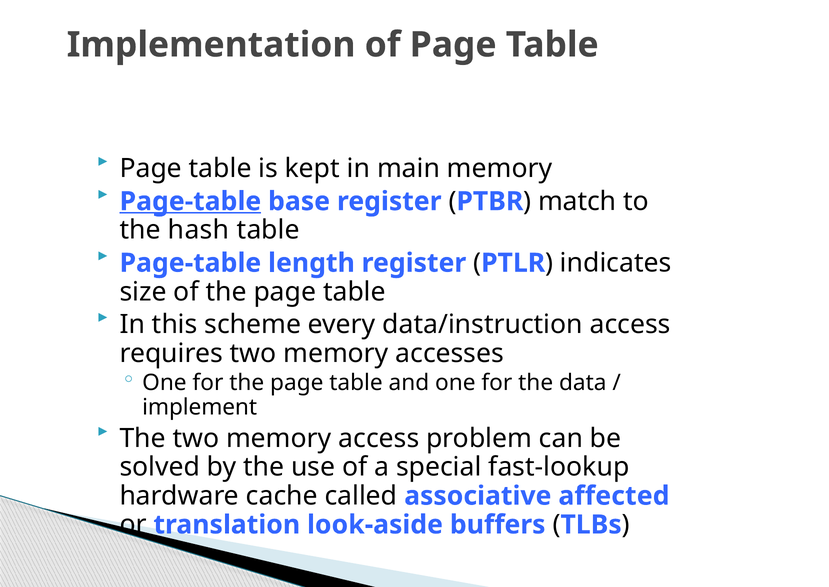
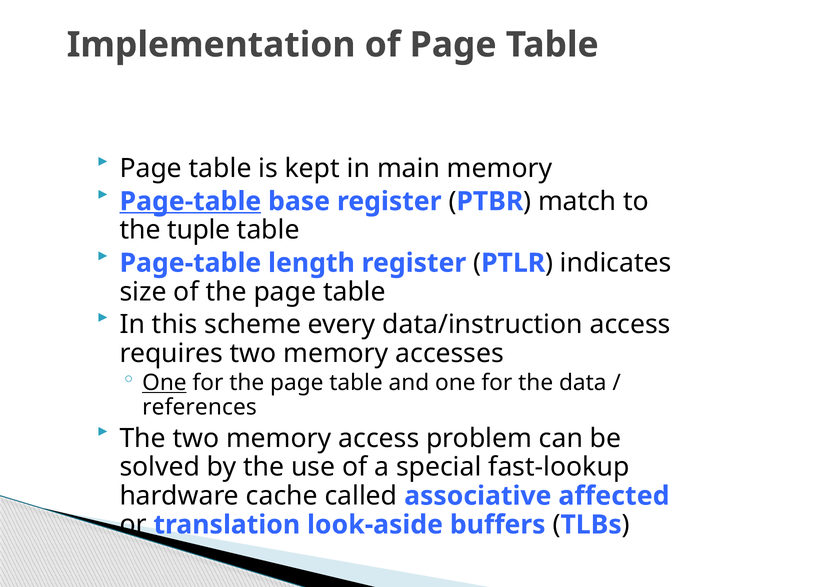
hash: hash -> tuple
One at (164, 382) underline: none -> present
implement: implement -> references
